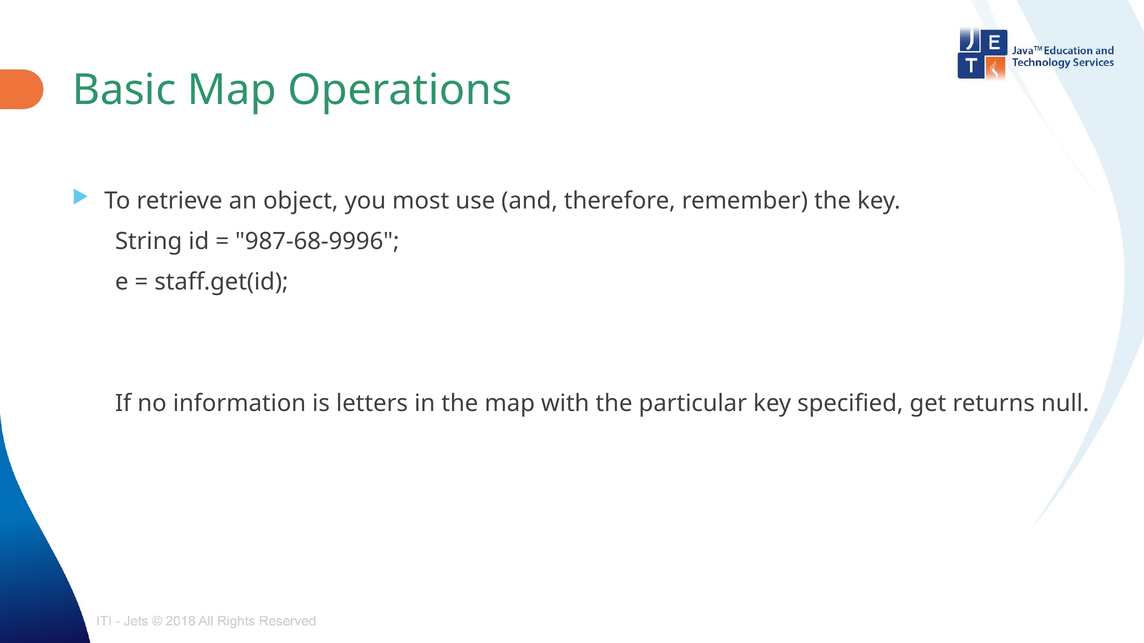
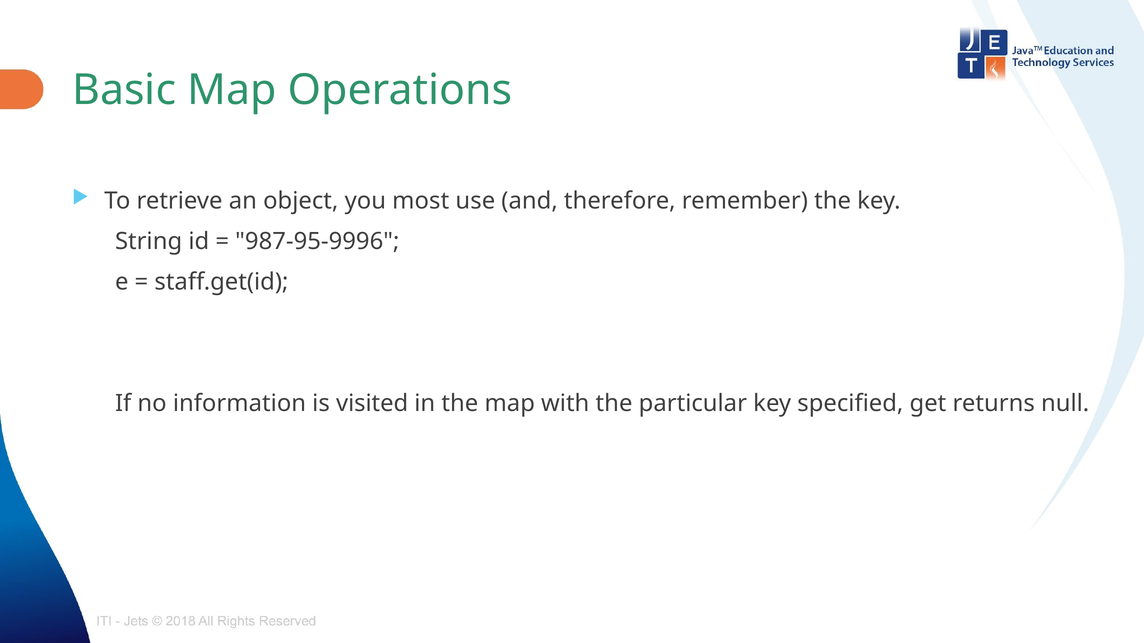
987-68-9996: 987-68-9996 -> 987-95-9996
letters: letters -> visited
